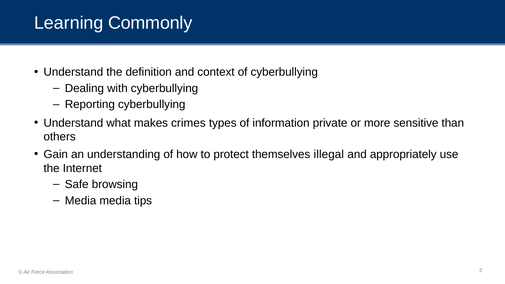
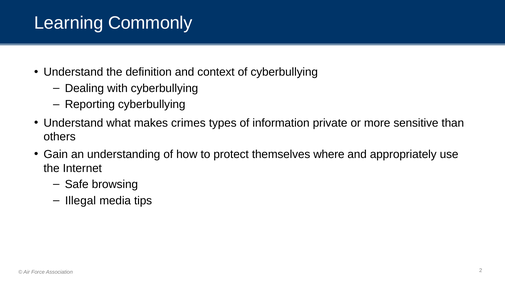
illegal: illegal -> where
Media at (81, 201): Media -> Illegal
